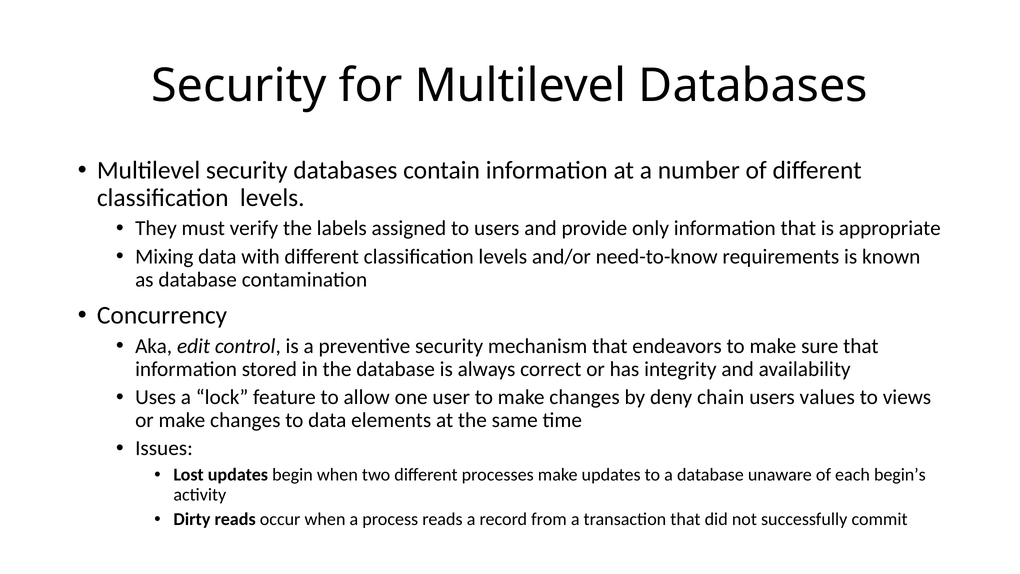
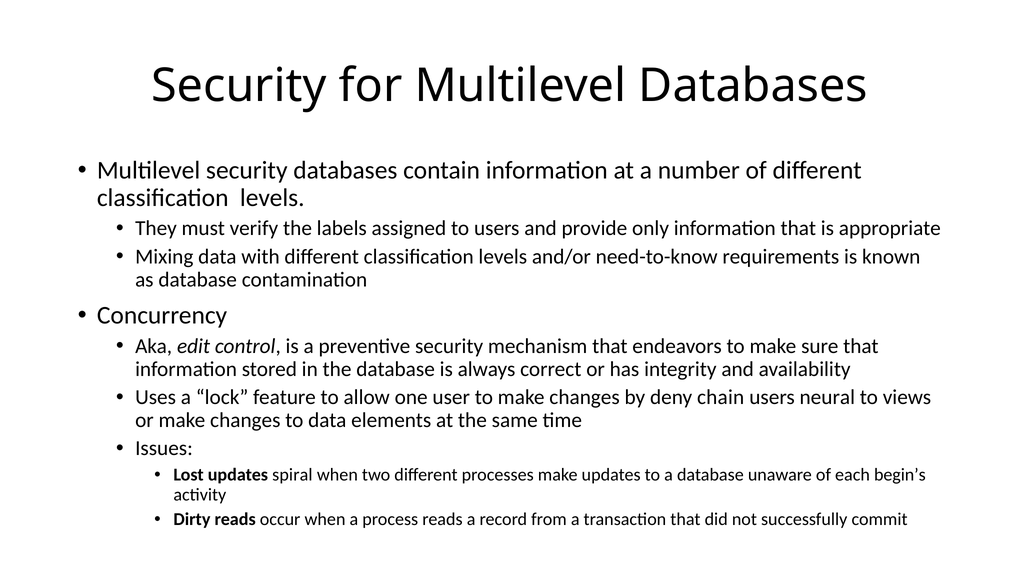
values: values -> neural
begin: begin -> spiral
